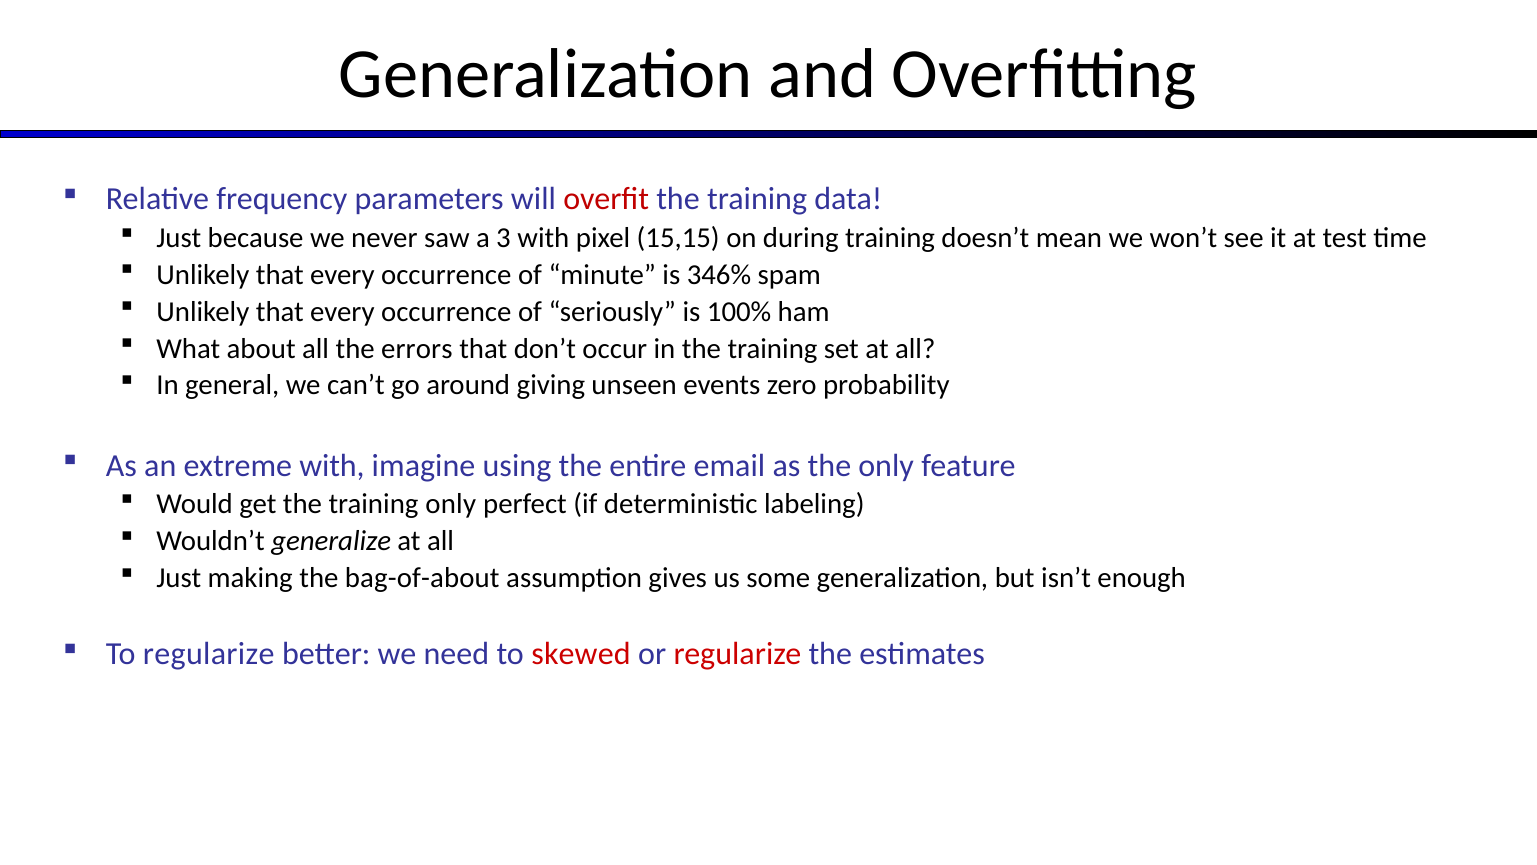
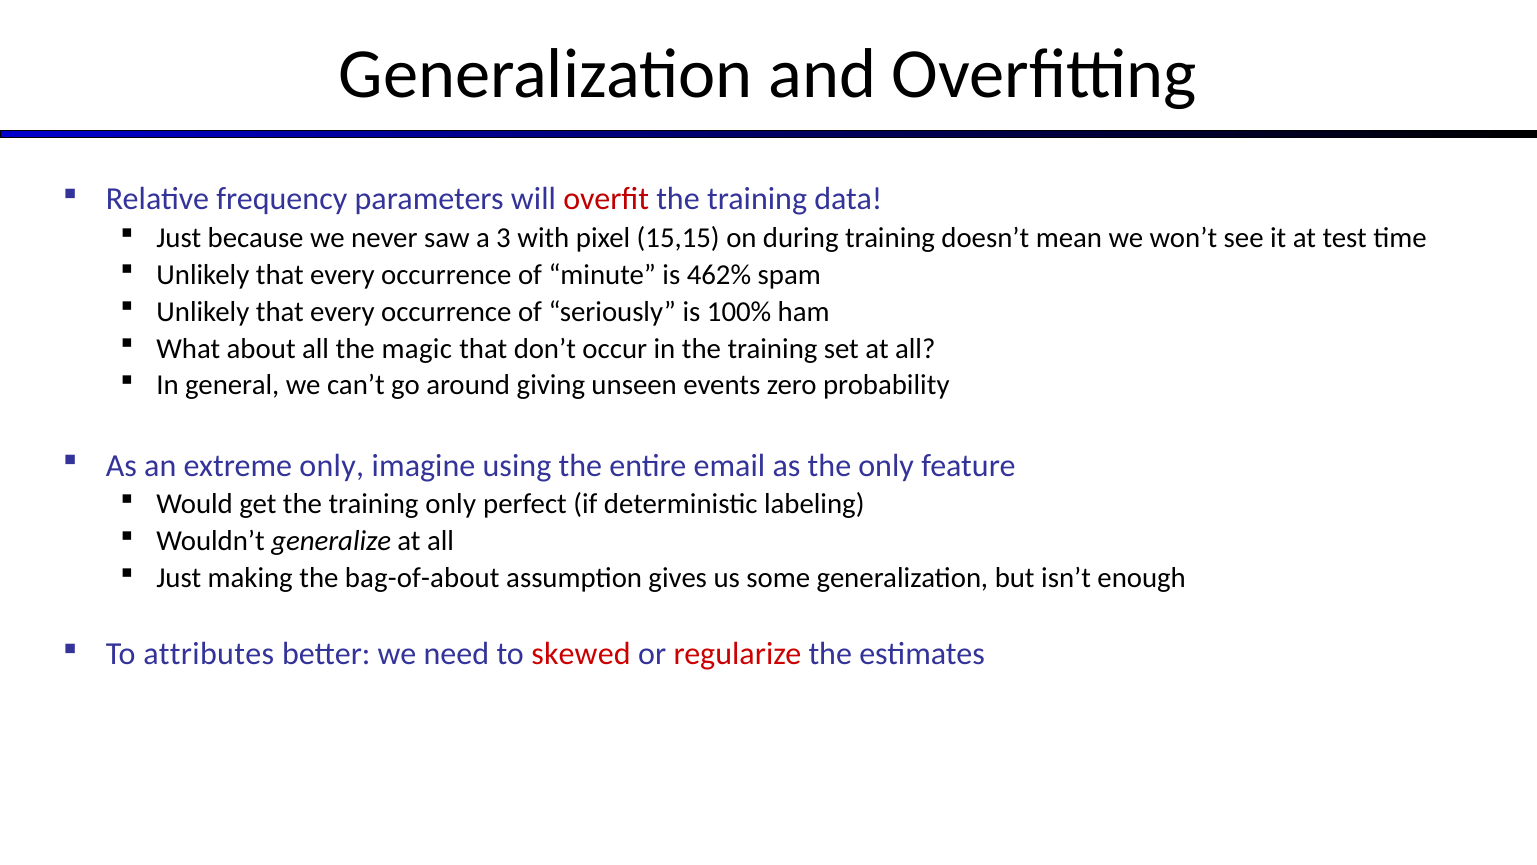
346%: 346% -> 462%
errors: errors -> magic
extreme with: with -> only
To regularize: regularize -> attributes
